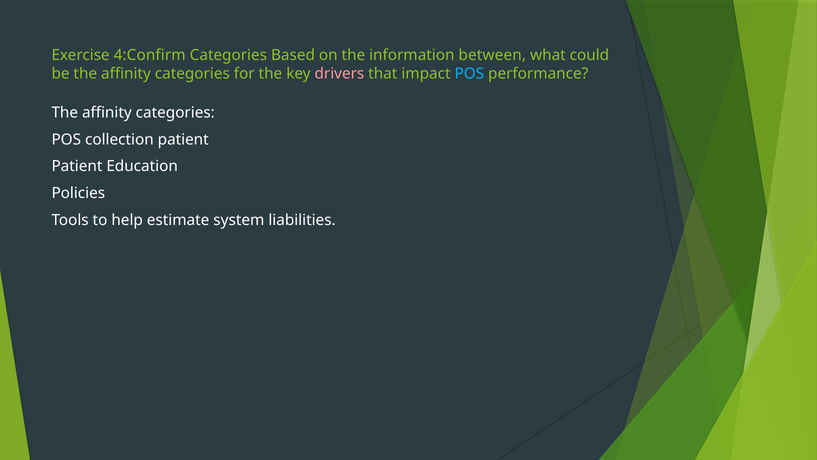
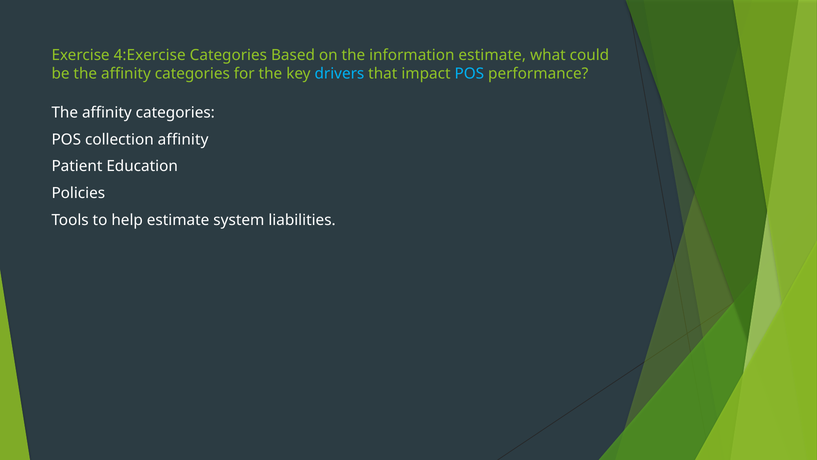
4:Confirm: 4:Confirm -> 4:Exercise
information between: between -> estimate
drivers colour: pink -> light blue
collection patient: patient -> affinity
